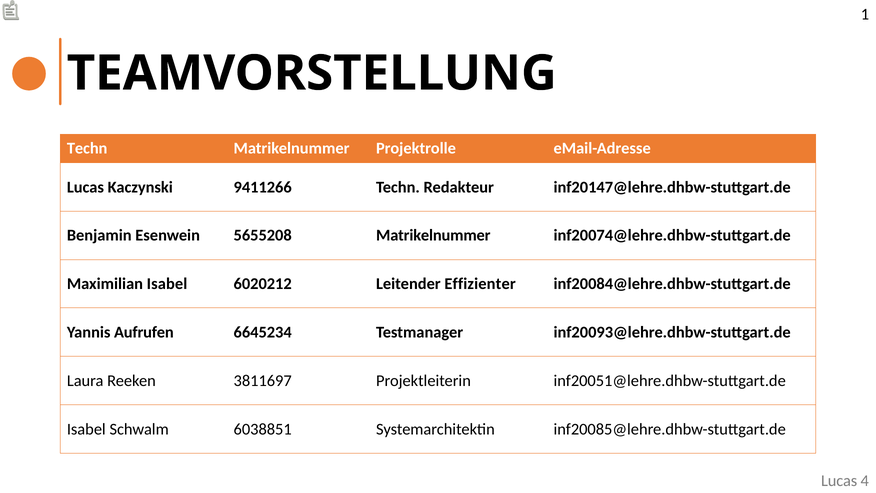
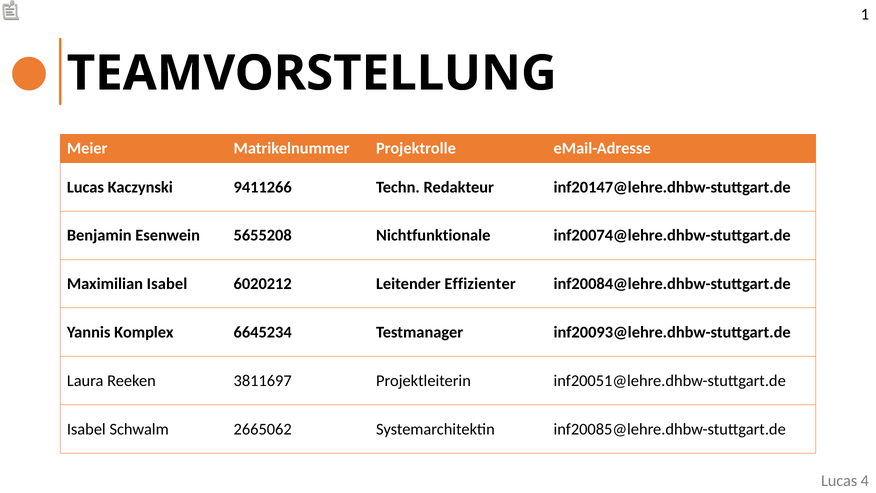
Techn at (87, 148): Techn -> Meier
5655208 Matrikelnummer: Matrikelnummer -> Nichtfunktionale
Aufrufen: Aufrufen -> Komplex
6038851: 6038851 -> 2665062
